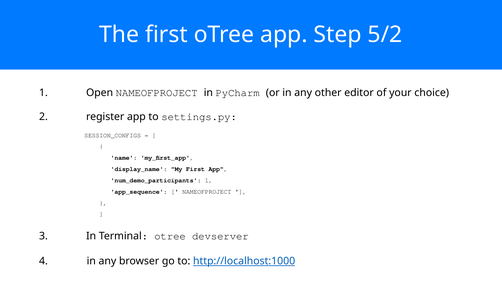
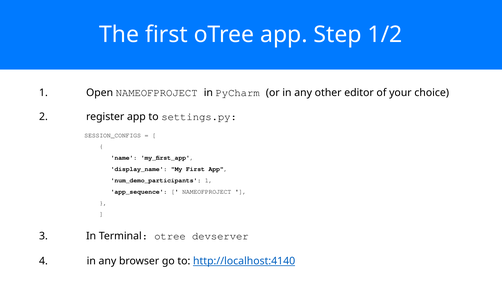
5/2: 5/2 -> 1/2
http://localhost:1000: http://localhost:1000 -> http://localhost:4140
